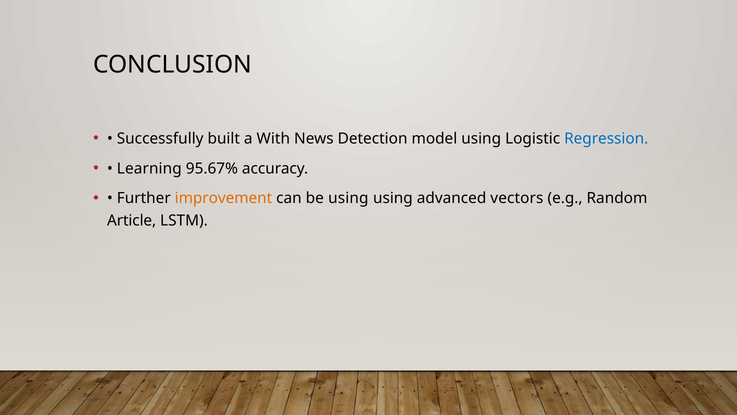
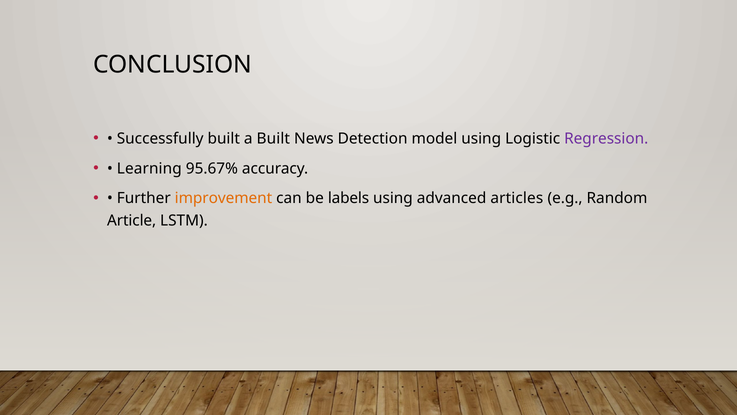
a With: With -> Built
Regression colour: blue -> purple
be using: using -> labels
vectors: vectors -> articles
